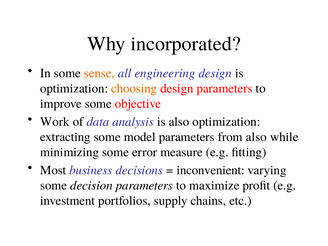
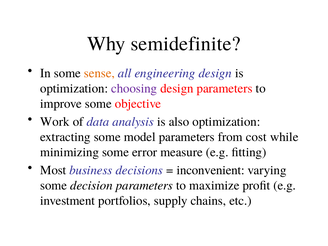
incorporated: incorporated -> semidefinite
choosing colour: orange -> purple
from also: also -> cost
